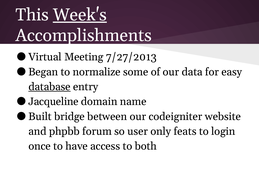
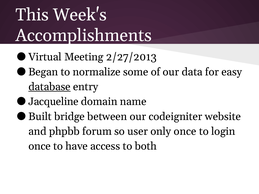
Week's underline: present -> none
7/27/2013: 7/27/2013 -> 2/27/2013
only feats: feats -> once
